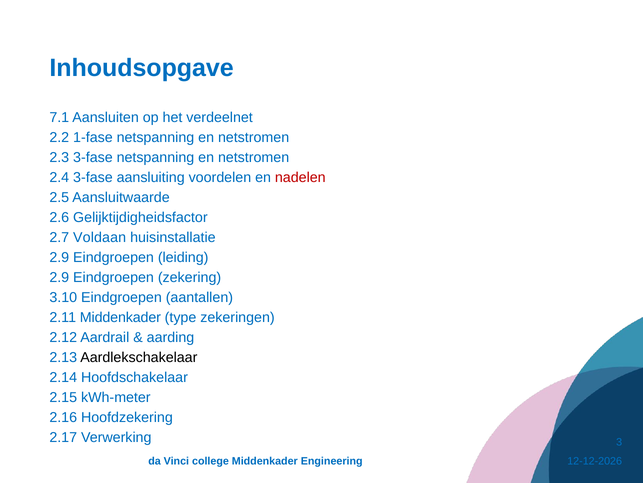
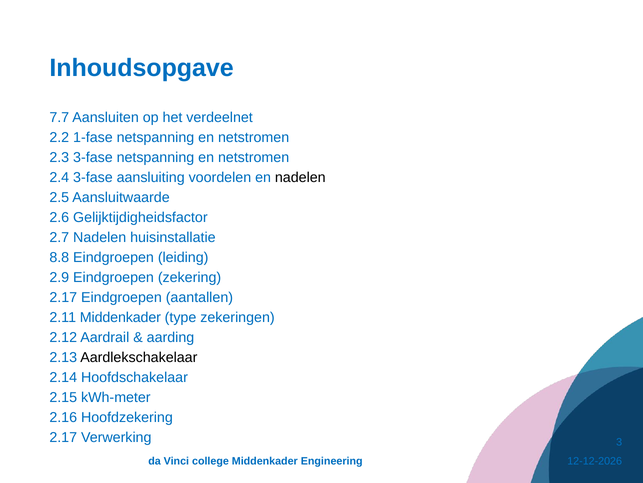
7.1: 7.1 -> 7.7
nadelen at (300, 177) colour: red -> black
2.7 Voldaan: Voldaan -> Nadelen
2.9 at (59, 257): 2.9 -> 8.8
3.10 at (63, 297): 3.10 -> 2.17
